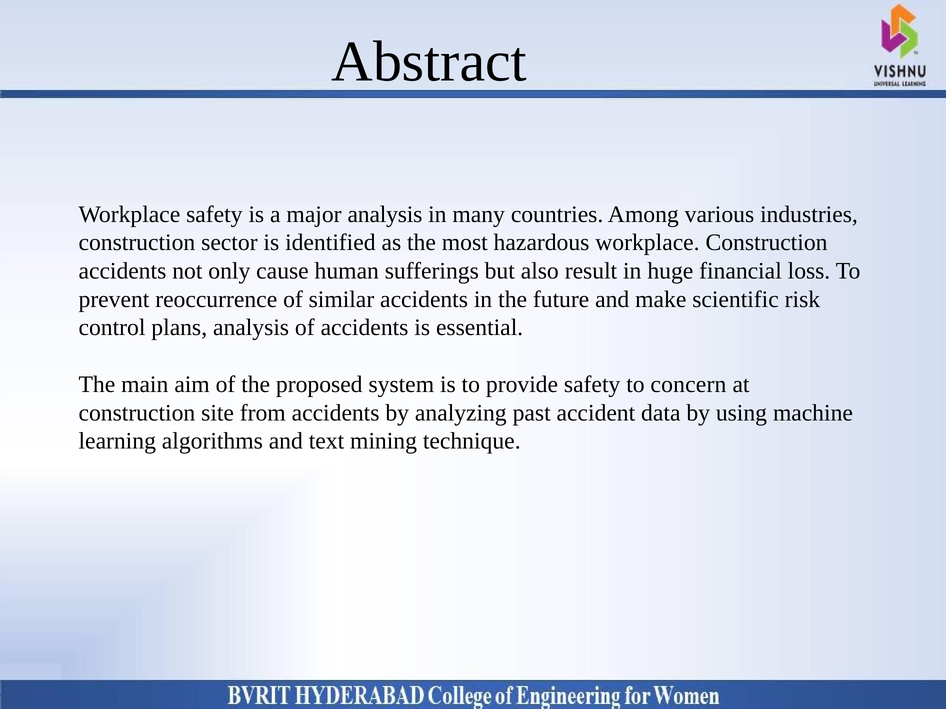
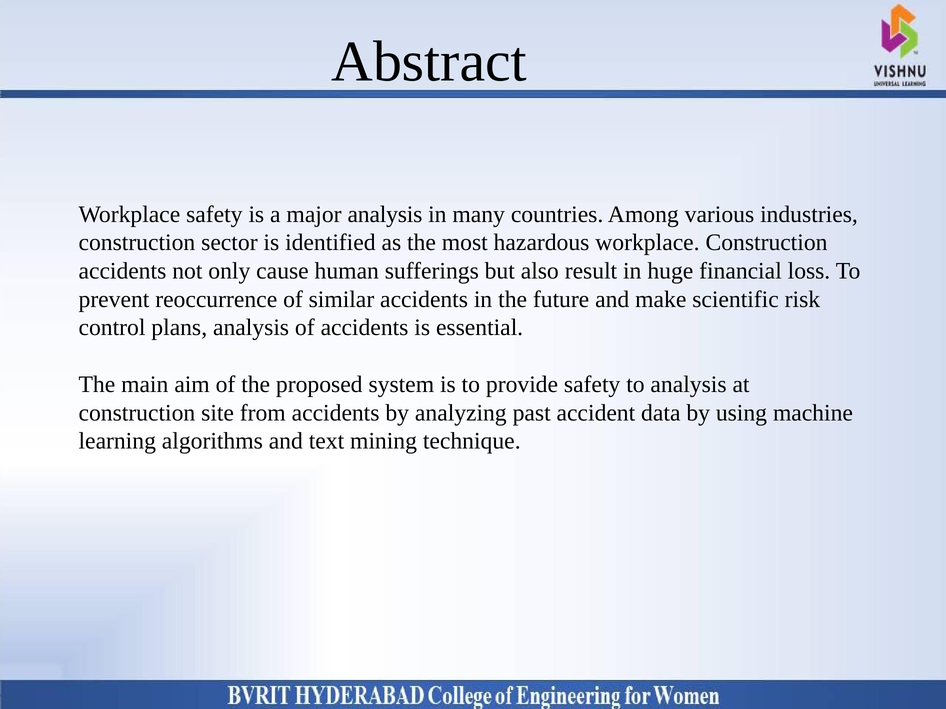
to concern: concern -> analysis
